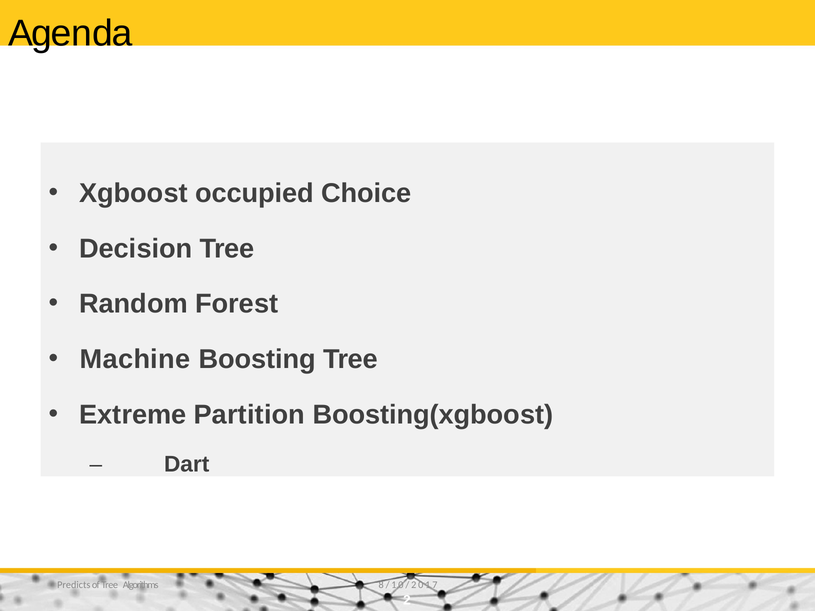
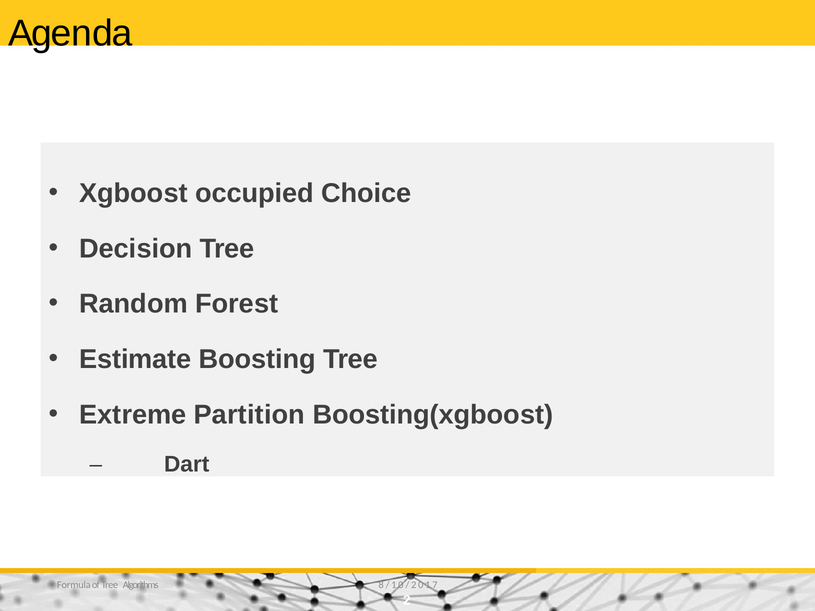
Machine: Machine -> Estimate
Predicts: Predicts -> Formula
